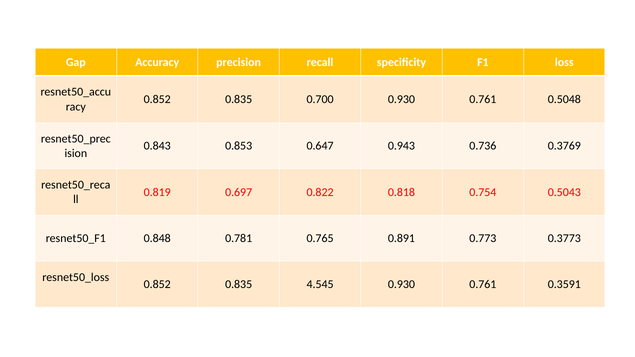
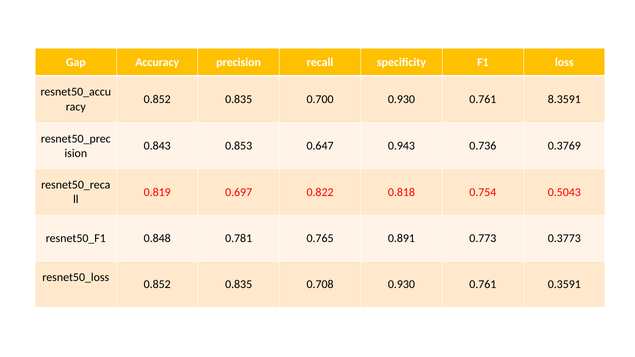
0.5048: 0.5048 -> 8.3591
4.545: 4.545 -> 0.708
